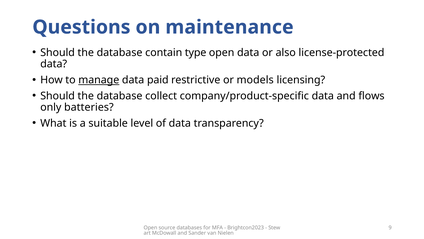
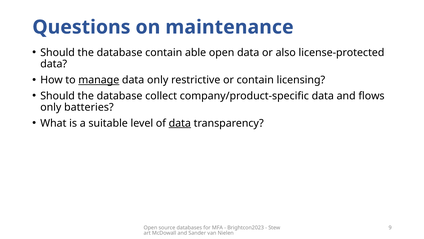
type: type -> able
data paid: paid -> only
or models: models -> contain
data at (180, 123) underline: none -> present
